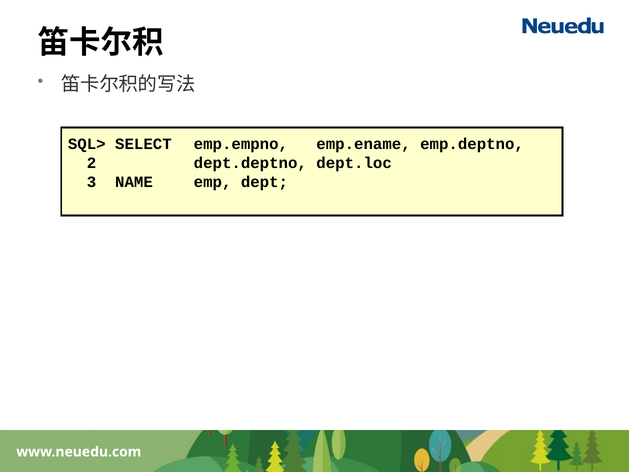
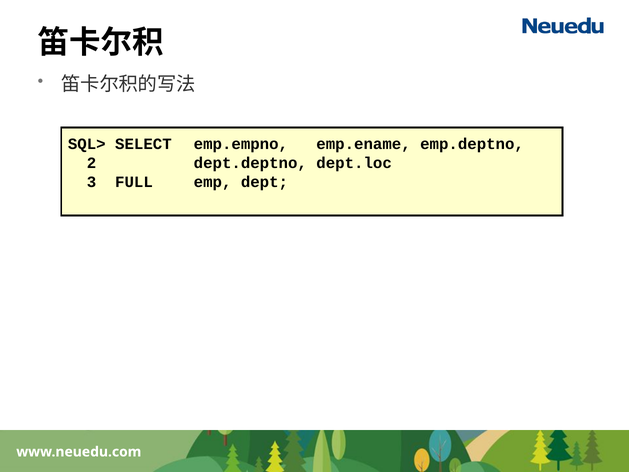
NAME: NAME -> FULL
